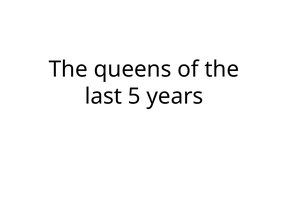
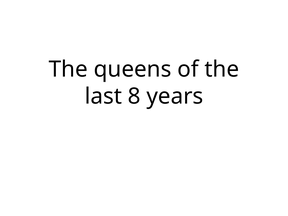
5: 5 -> 8
